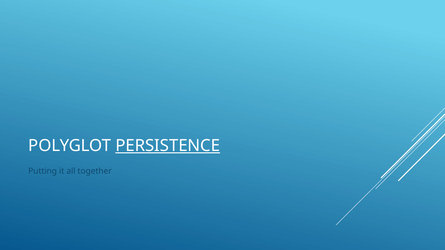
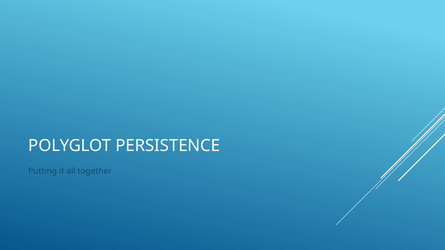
PERSISTENCE underline: present -> none
